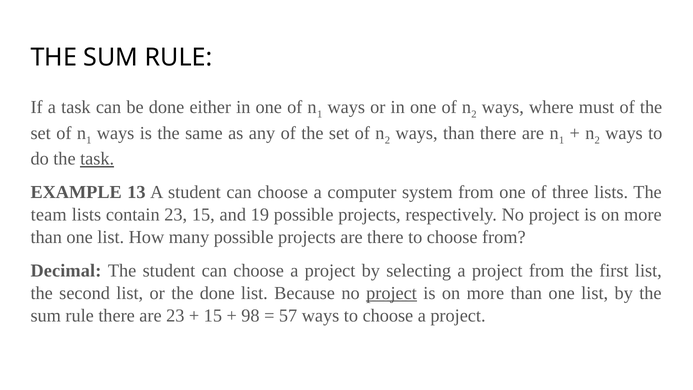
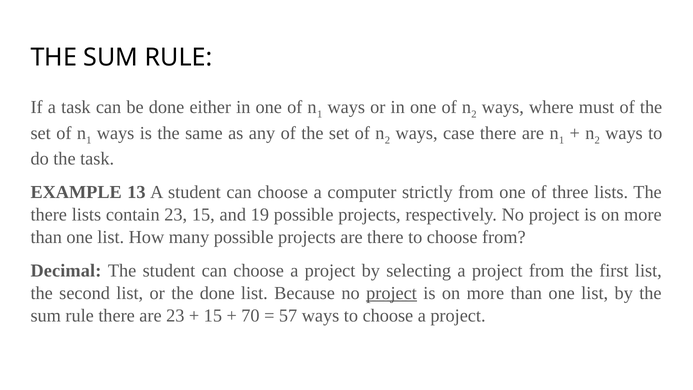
ways than: than -> case
task at (97, 159) underline: present -> none
system: system -> strictly
team at (49, 215): team -> there
98: 98 -> 70
